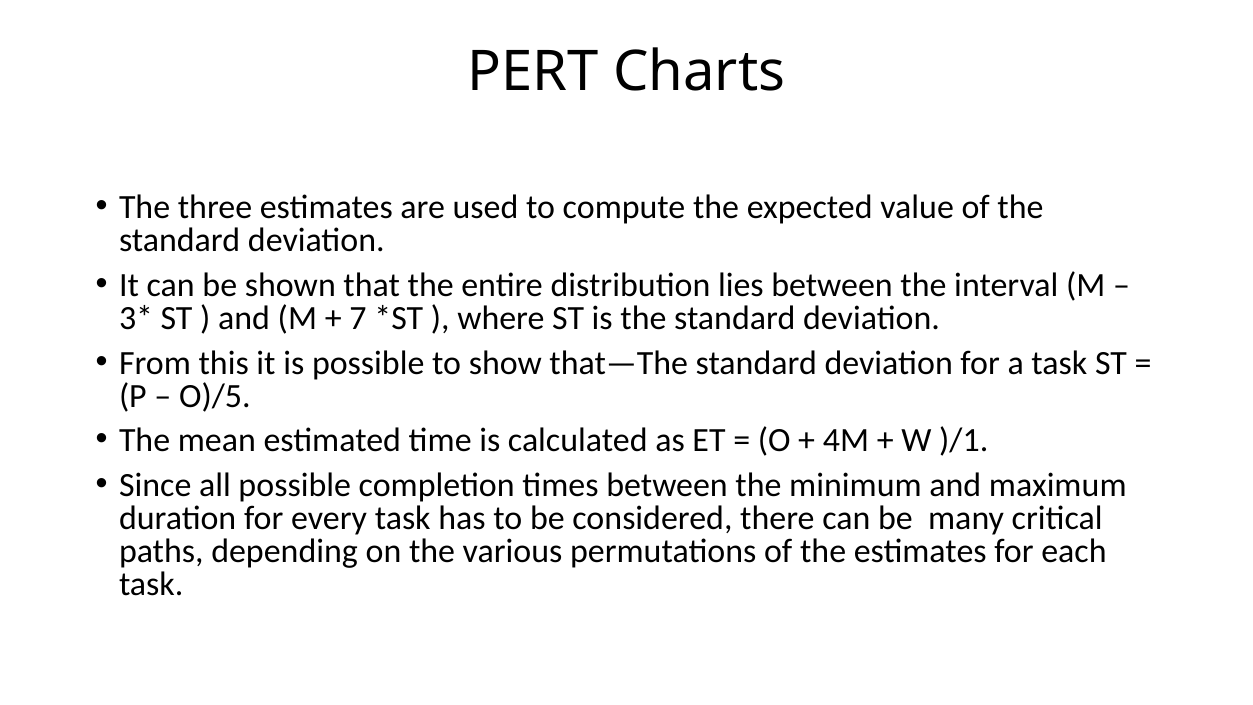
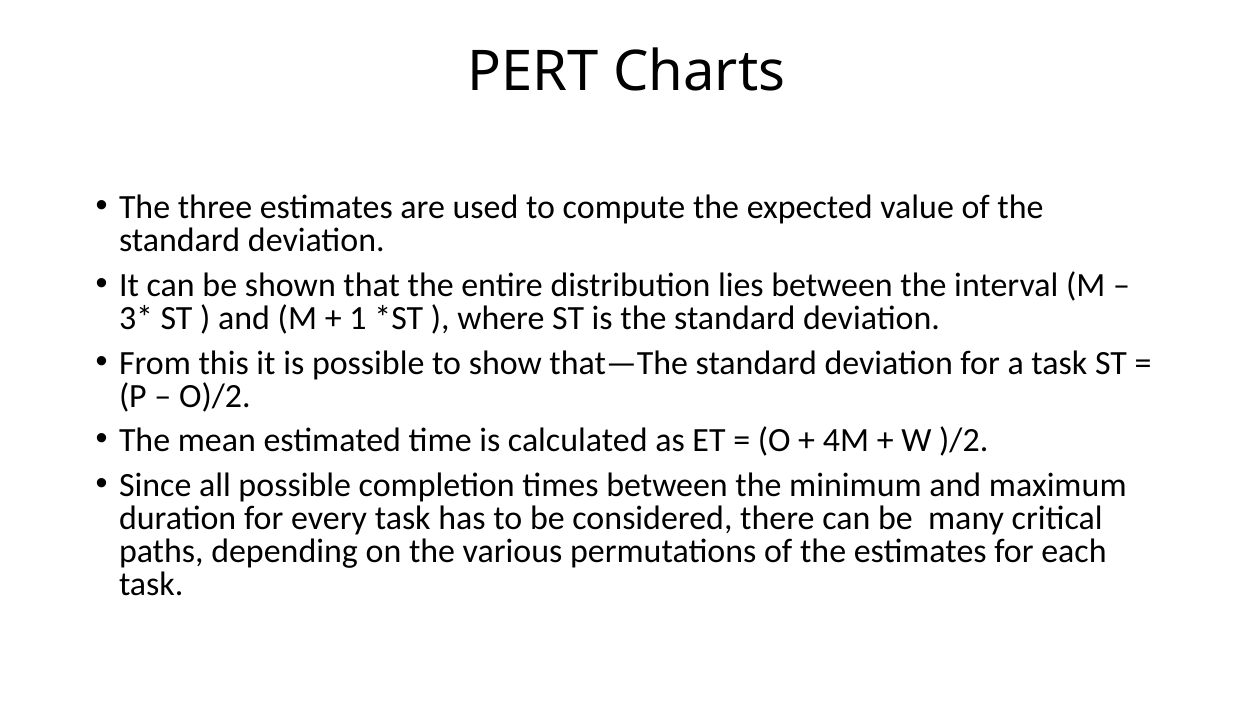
7: 7 -> 1
O)/5: O)/5 -> O)/2
)/1: )/1 -> )/2
